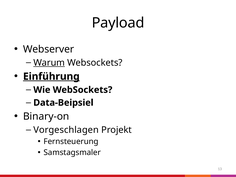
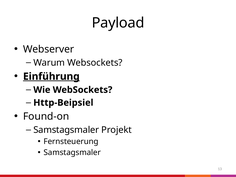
Warum underline: present -> none
Data-Beipsiel: Data-Beipsiel -> Http-Beipsiel
Binary-on: Binary-on -> Found-on
Vorgeschlagen at (66, 130): Vorgeschlagen -> Samstagsmaler
